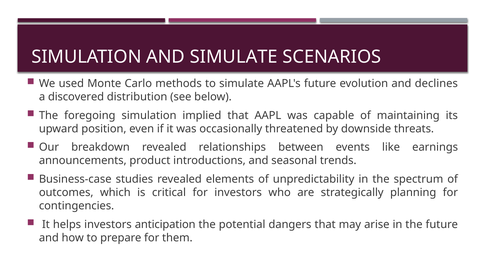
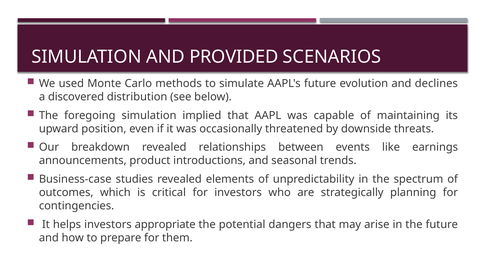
AND SIMULATE: SIMULATE -> PROVIDED
anticipation: anticipation -> appropriate
